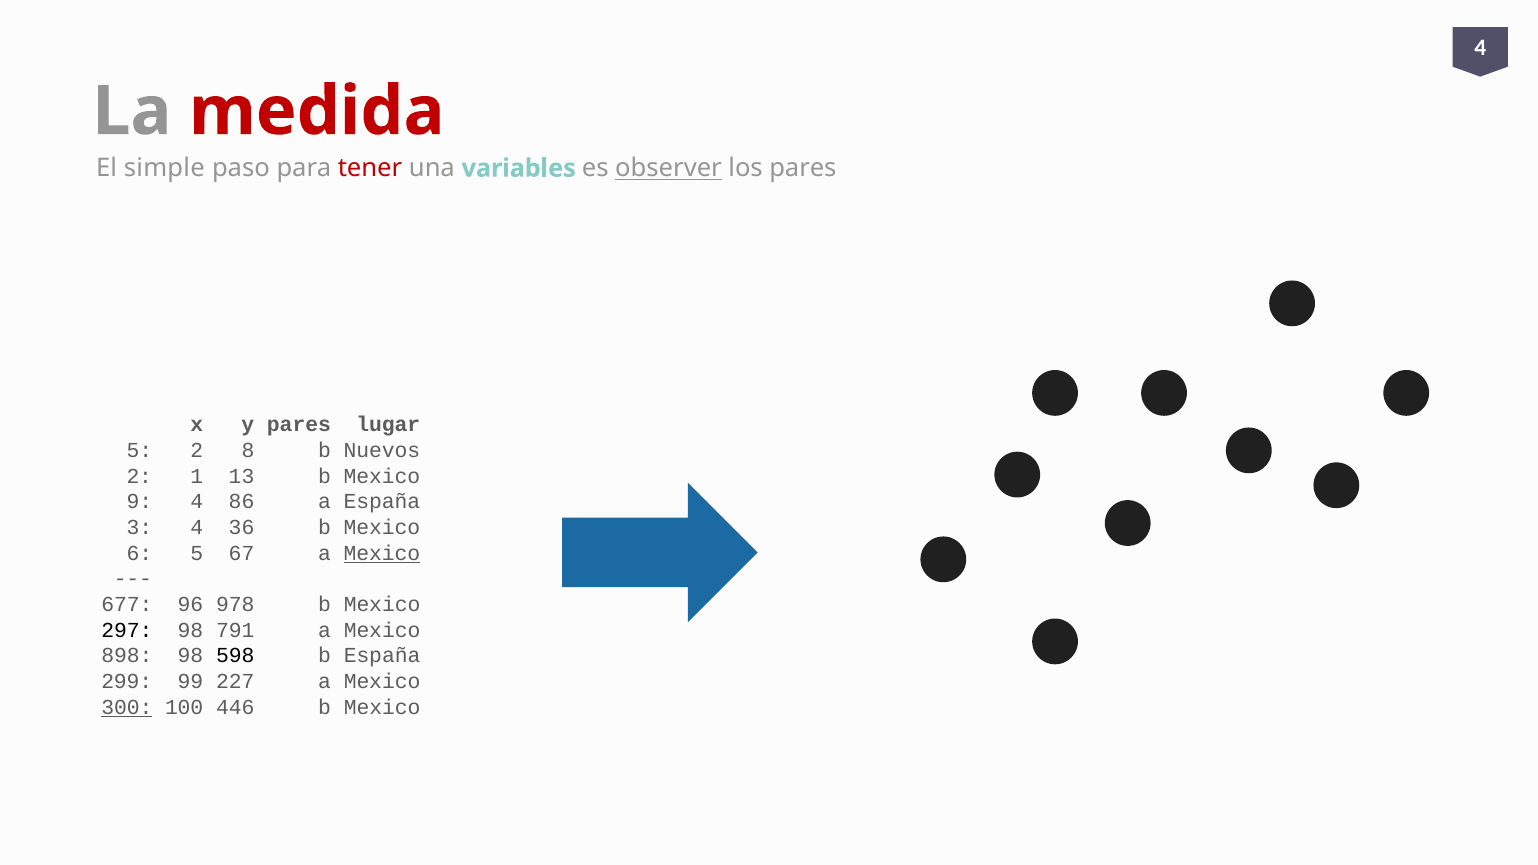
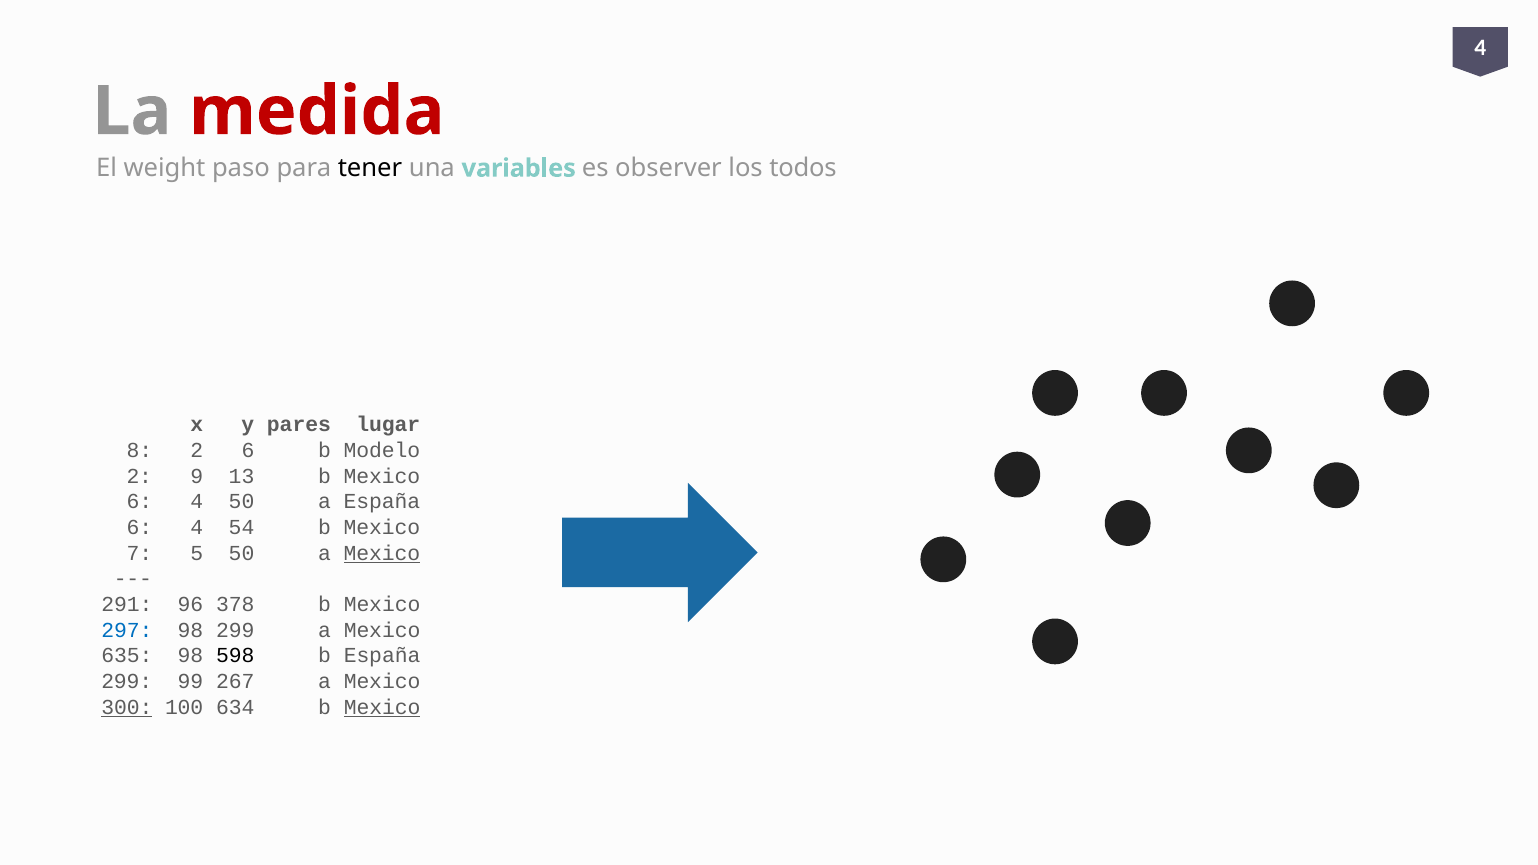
simple: simple -> weight
tener colour: red -> black
observer underline: present -> none
los pares: pares -> todos
5 at (139, 451): 5 -> 8
2 8: 8 -> 6
Nuevos: Nuevos -> Modelo
1: 1 -> 9
9 at (139, 502): 9 -> 6
4 86: 86 -> 50
3 at (139, 528): 3 -> 6
36: 36 -> 54
6: 6 -> 7
5 67: 67 -> 50
677: 677 -> 291
978: 978 -> 378
297 colour: black -> blue
98 791: 791 -> 299
898: 898 -> 635
227: 227 -> 267
446: 446 -> 634
Mexico at (382, 707) underline: none -> present
